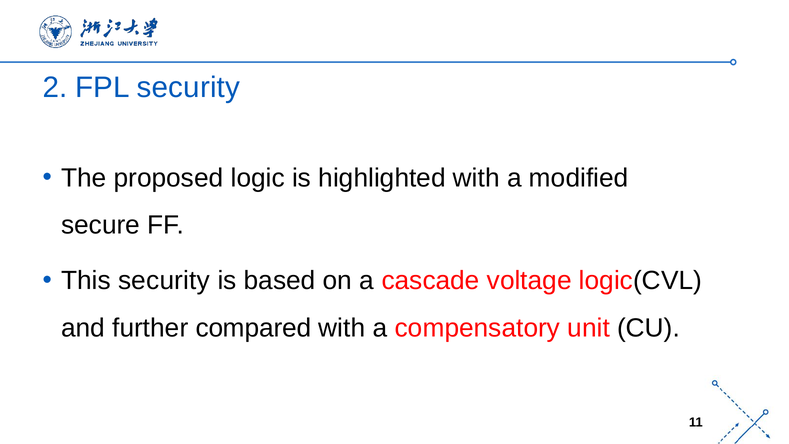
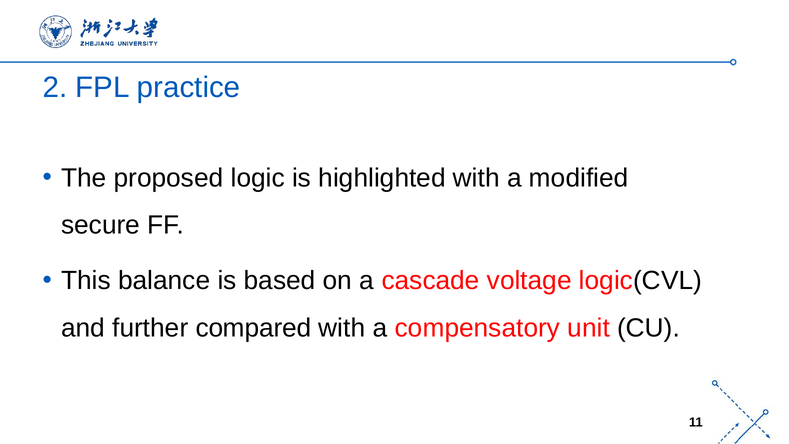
FPL security: security -> practice
This security: security -> balance
